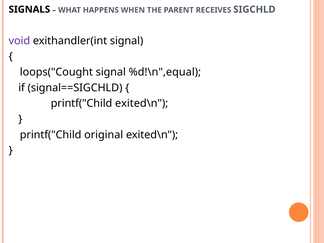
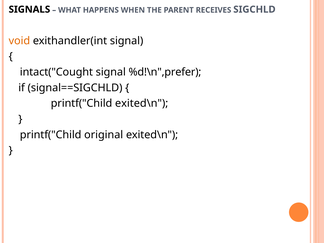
void colour: purple -> orange
loops("Cought: loops("Cought -> intact("Cought
%d!\n",equal: %d!\n",equal -> %d!\n",prefer
